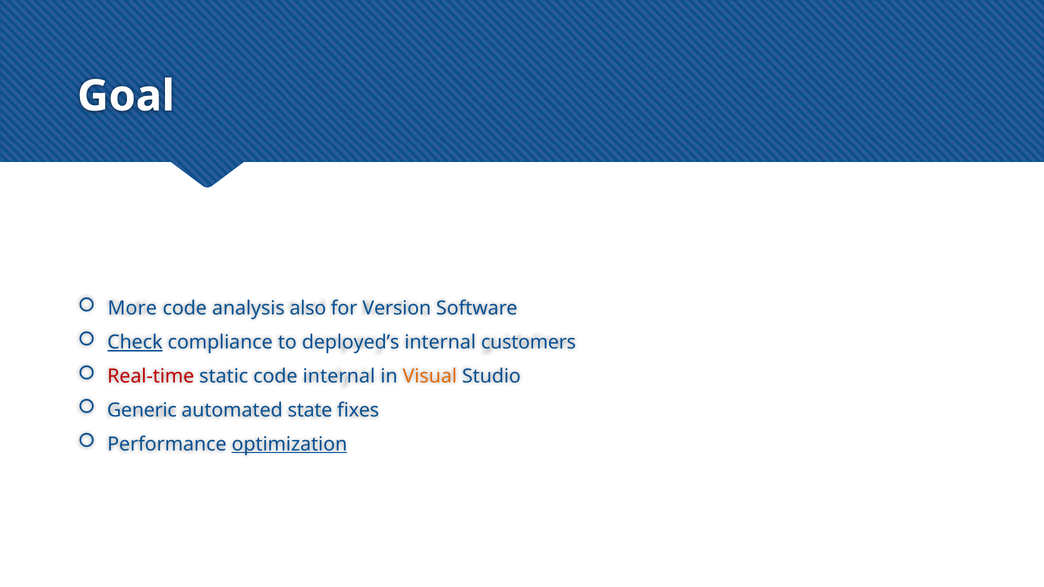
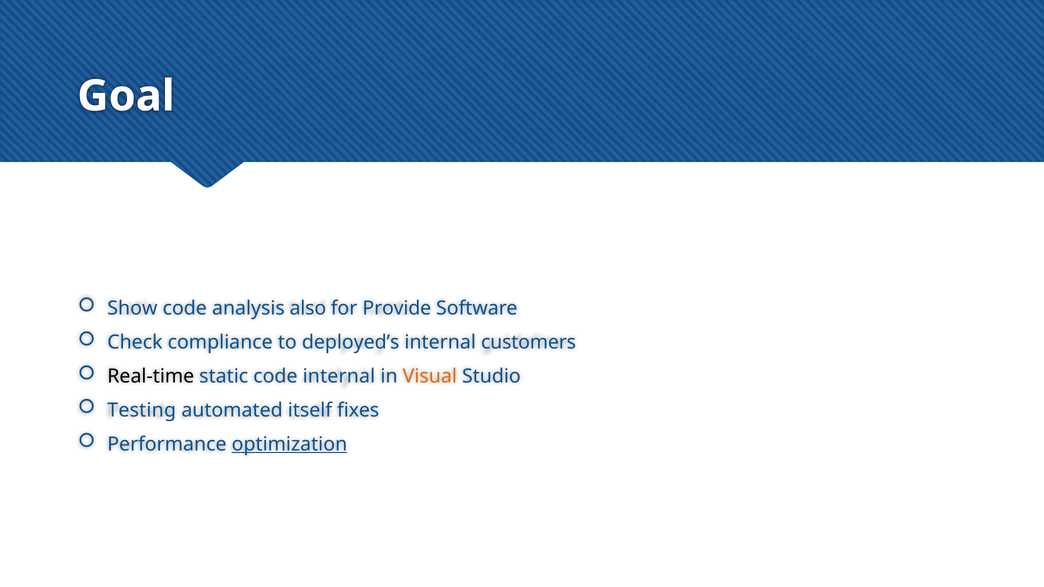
More: More -> Show
Version: Version -> Provide
Check underline: present -> none
Real-time colour: red -> black
Generic: Generic -> Testing
state: state -> itself
